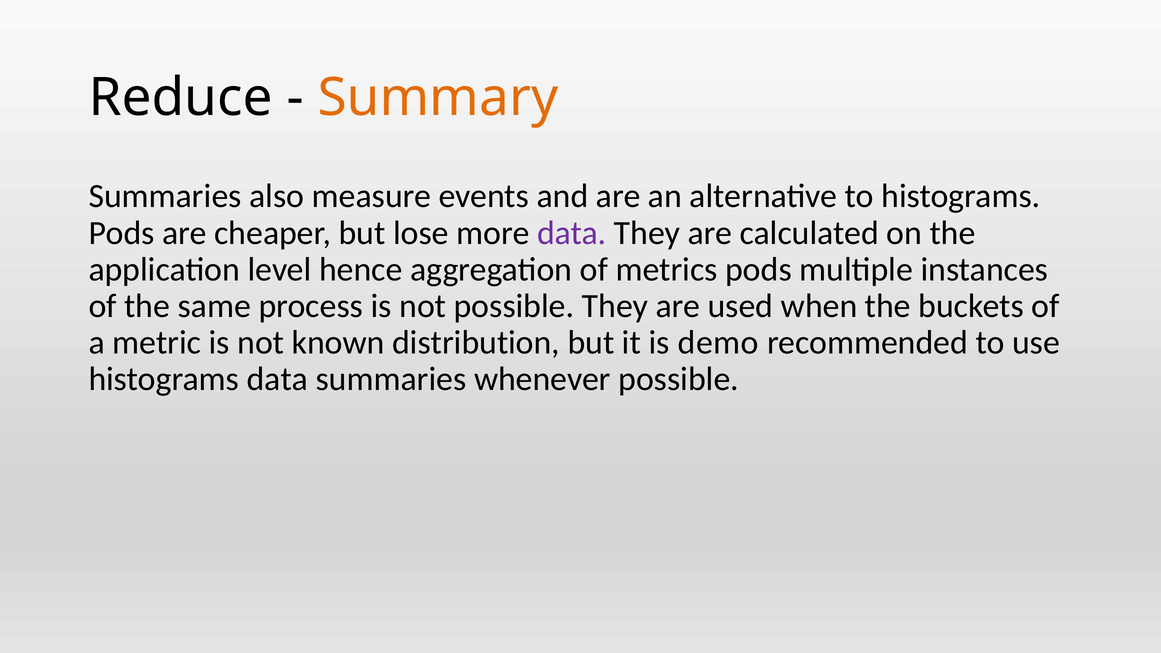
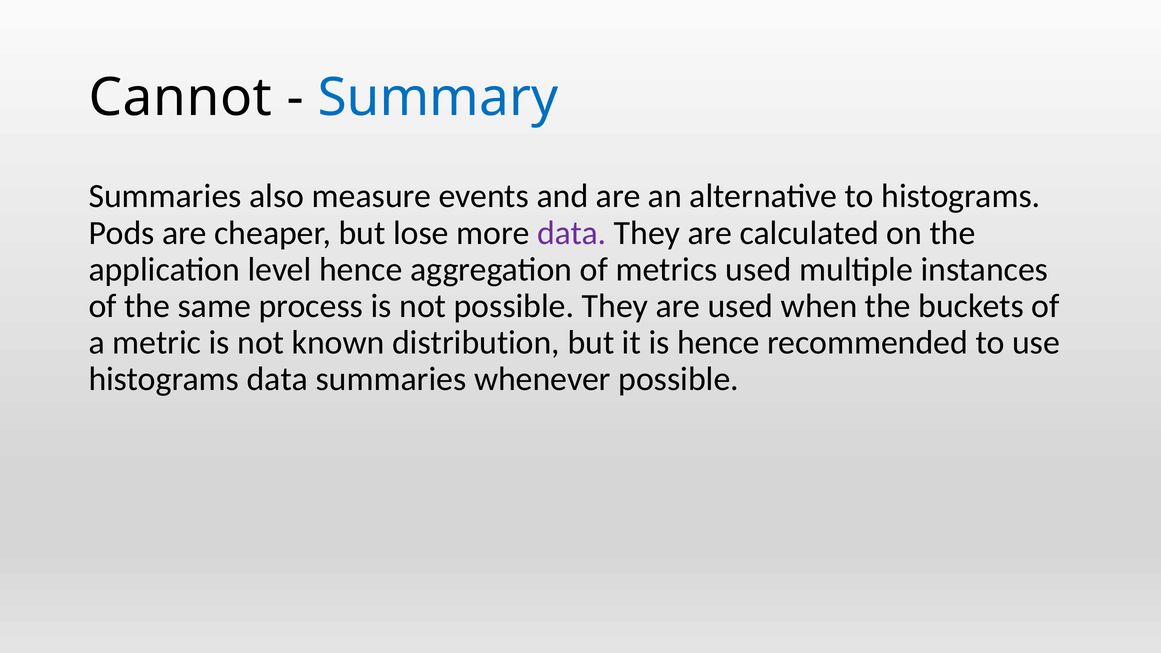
Reduce: Reduce -> Cannot
Summary colour: orange -> blue
metrics pods: pods -> used
is demo: demo -> hence
